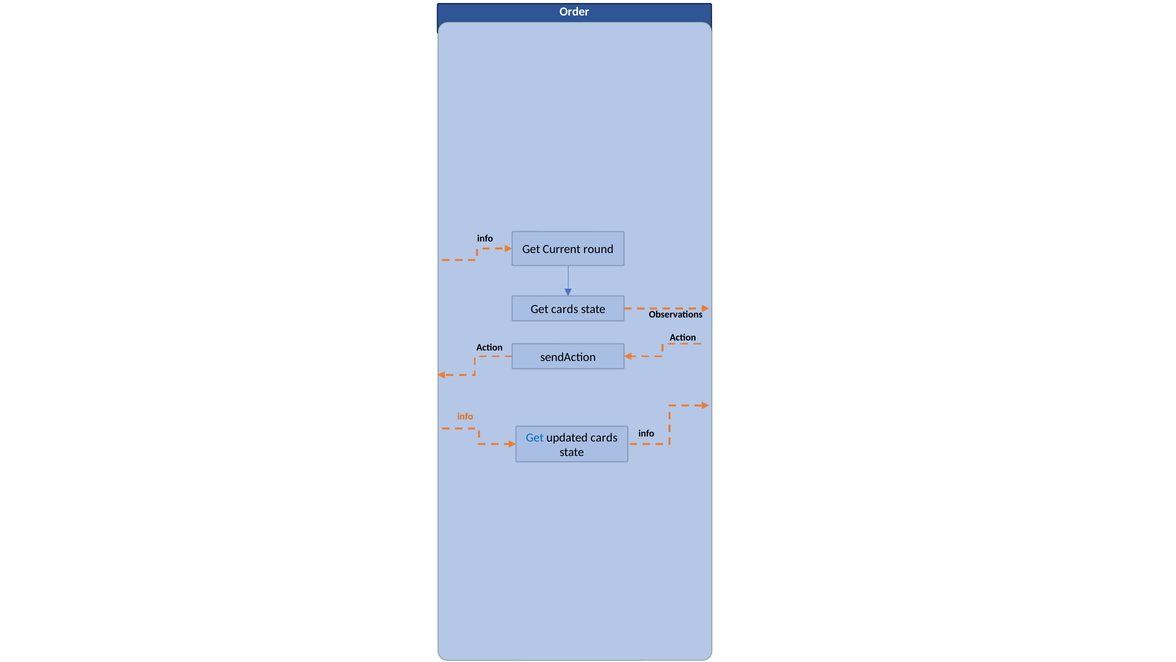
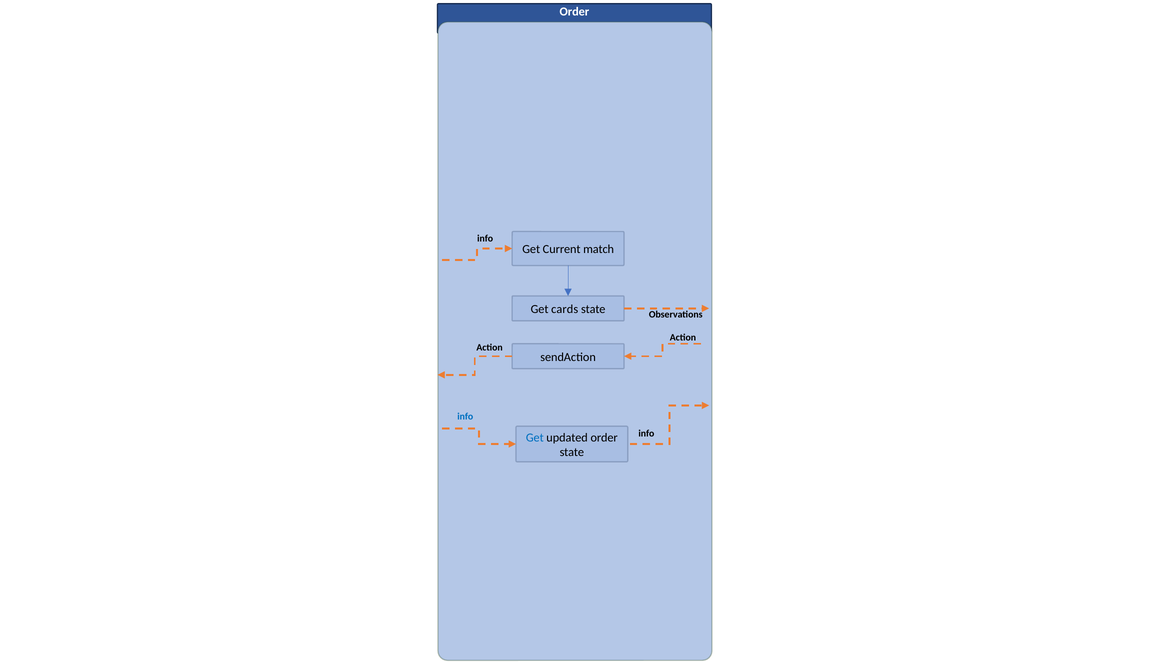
round: round -> match
info at (465, 416) colour: orange -> blue
updated cards: cards -> order
